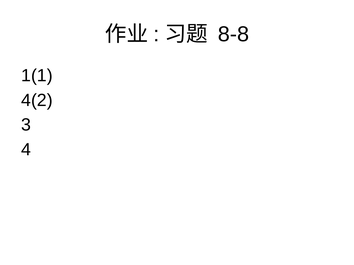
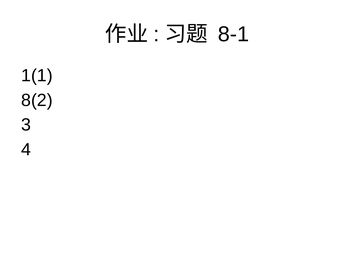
8-8: 8-8 -> 8-1
4(2: 4(2 -> 8(2
